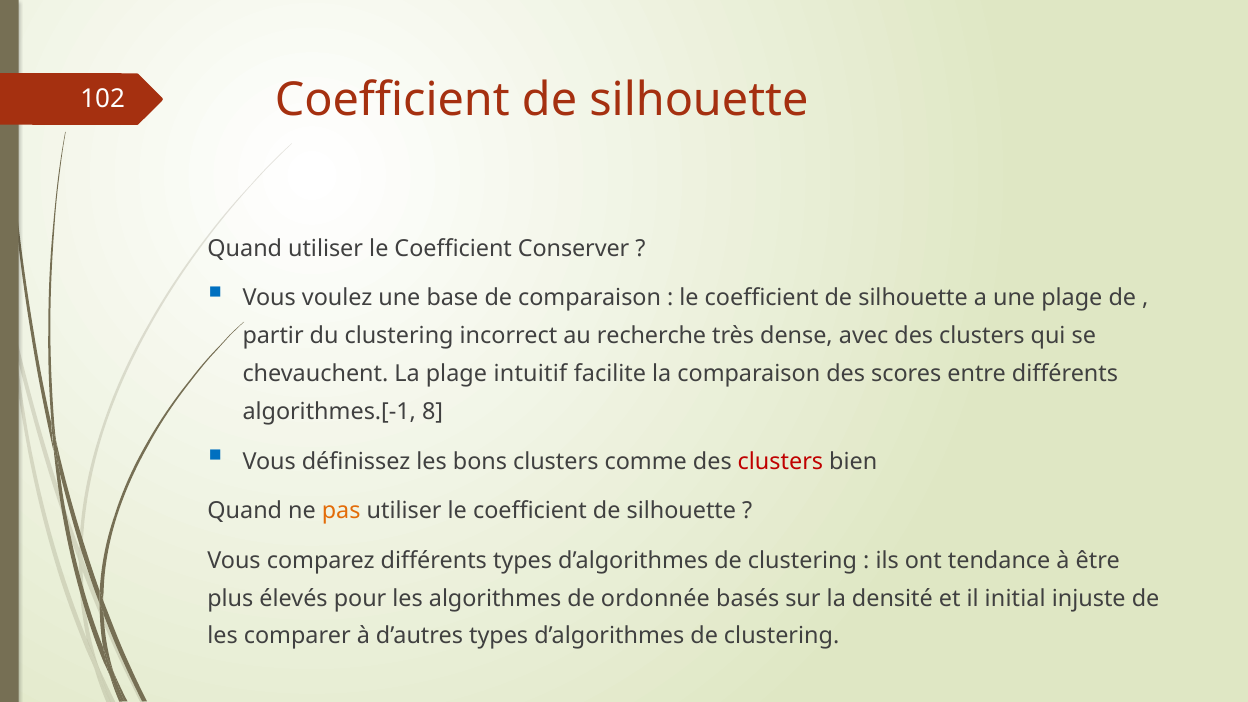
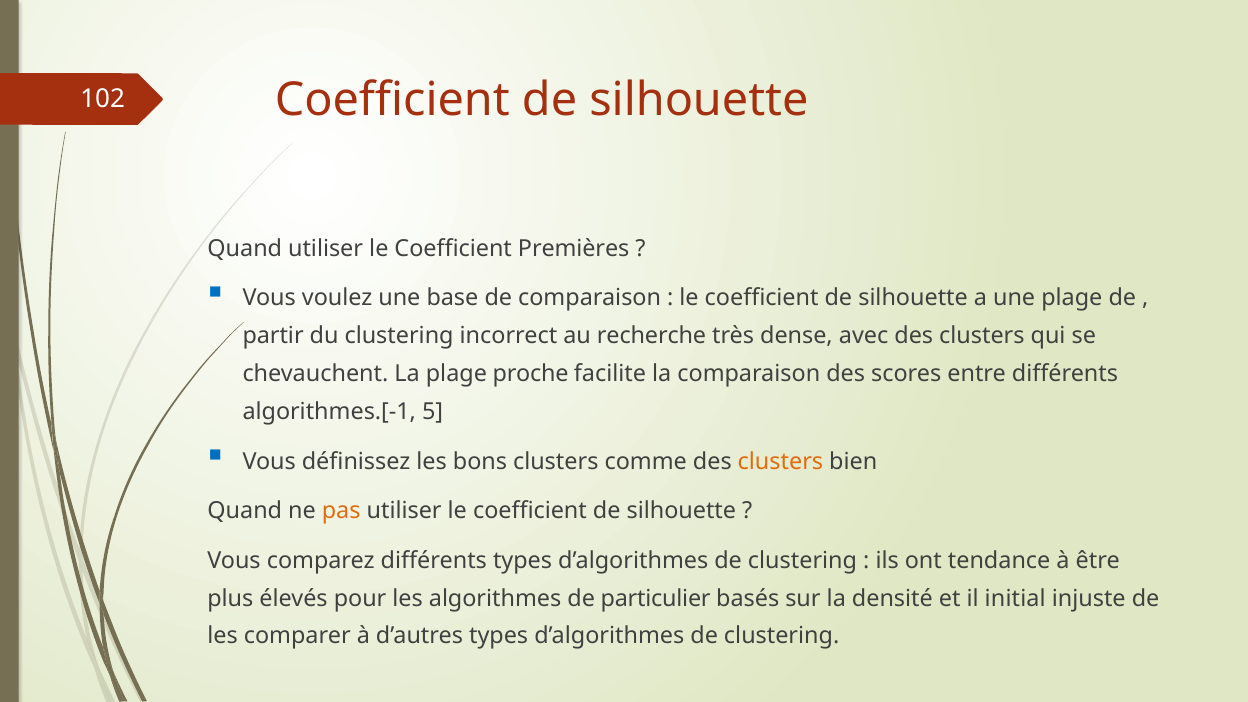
Conserver: Conserver -> Premières
intuitif: intuitif -> proche
8: 8 -> 5
clusters at (780, 461) colour: red -> orange
ordonnée: ordonnée -> particulier
